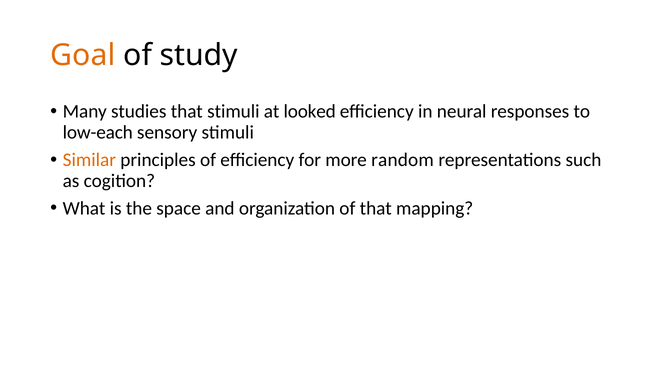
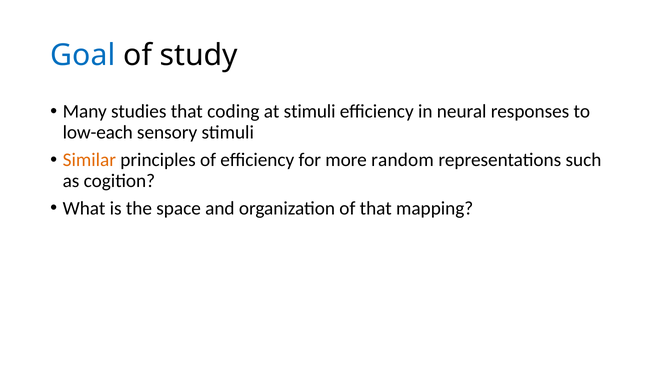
Goal colour: orange -> blue
that stimuli: stimuli -> coding
at looked: looked -> stimuli
